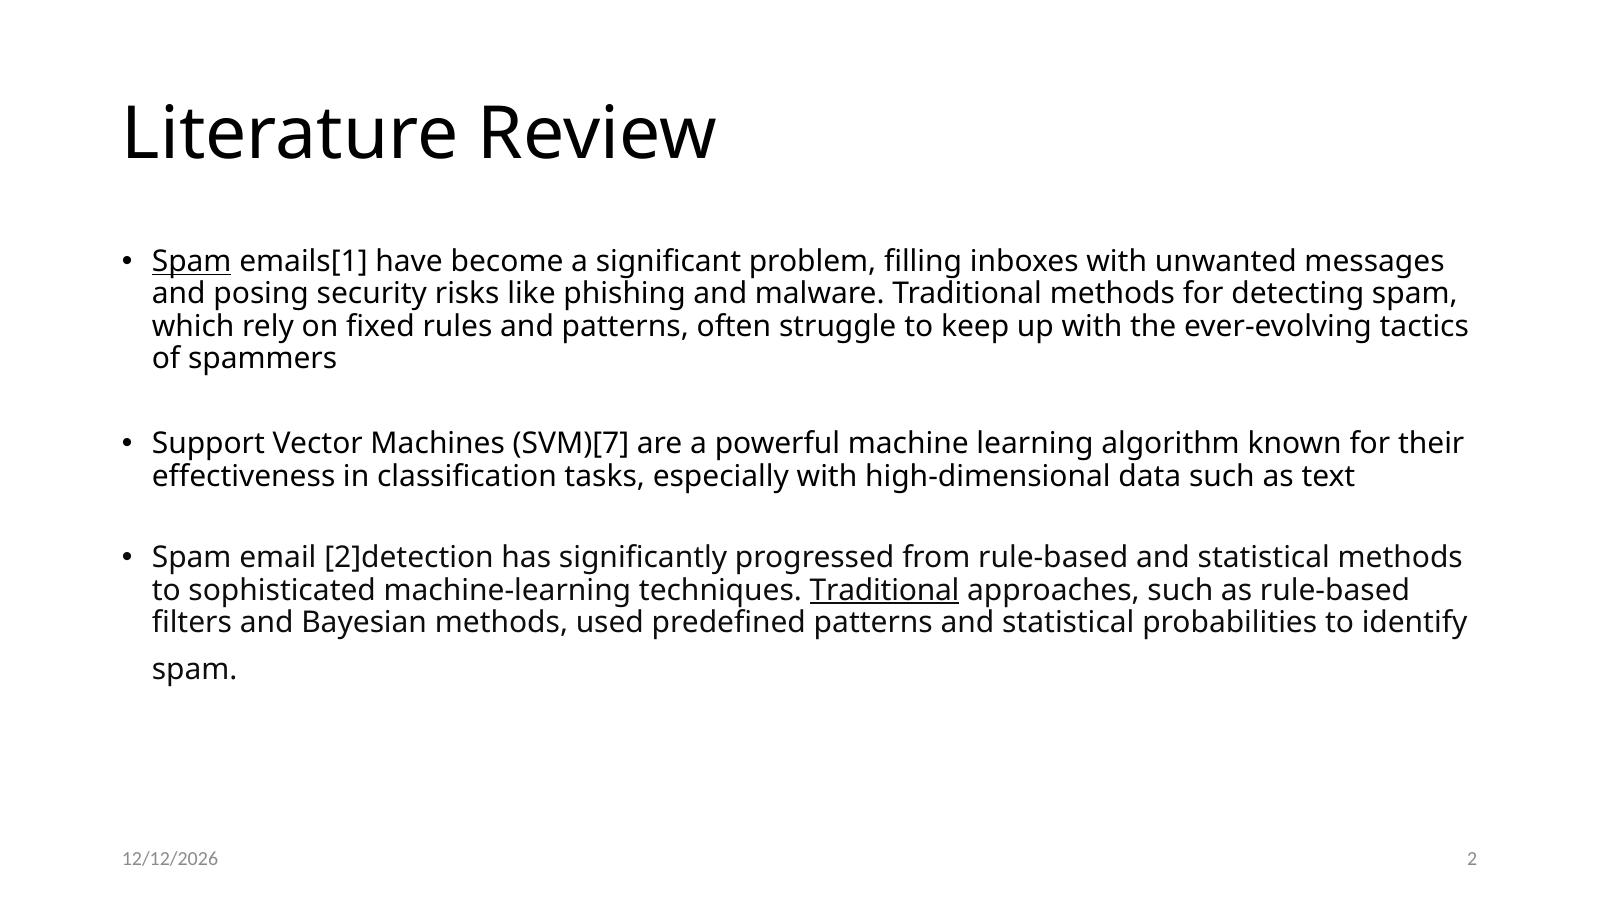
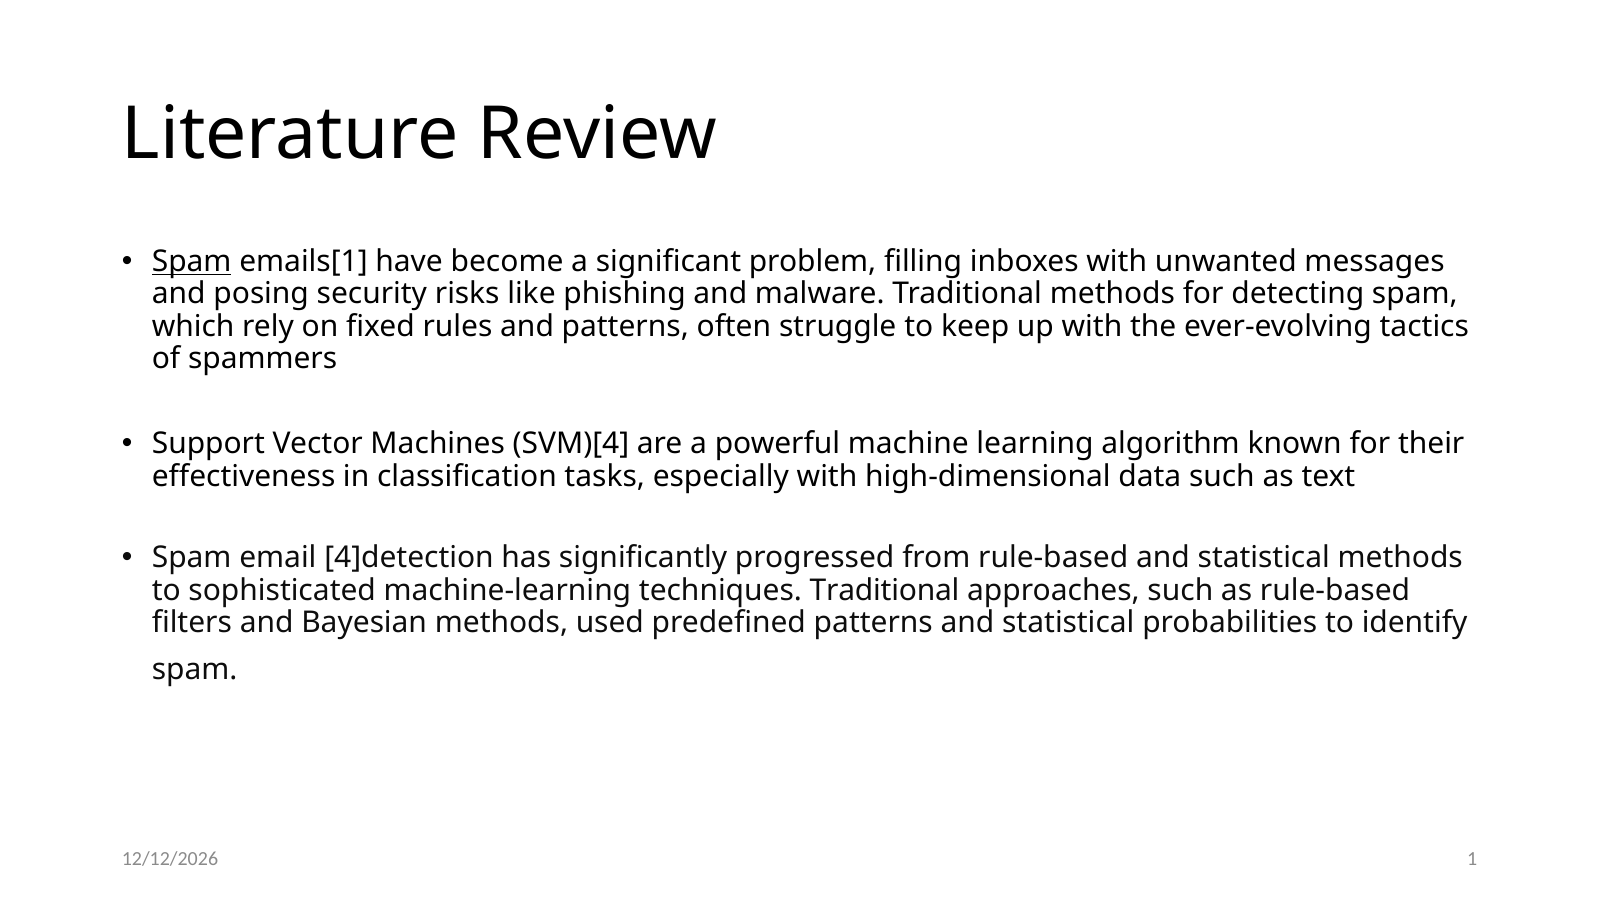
SVM)[7: SVM)[7 -> SVM)[4
2]detection: 2]detection -> 4]detection
Traditional at (885, 590) underline: present -> none
2: 2 -> 1
